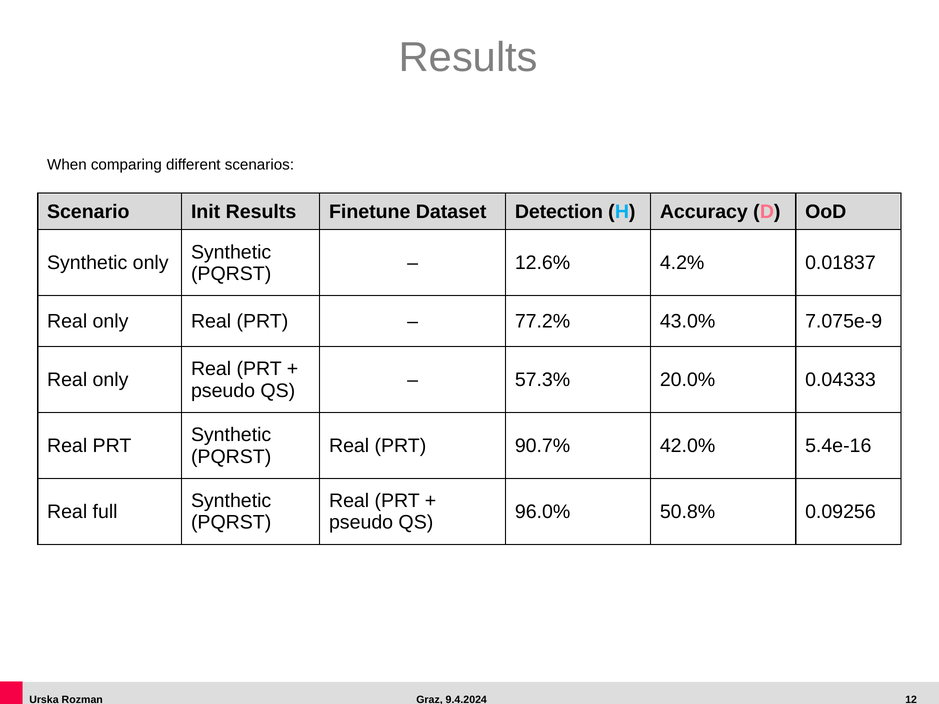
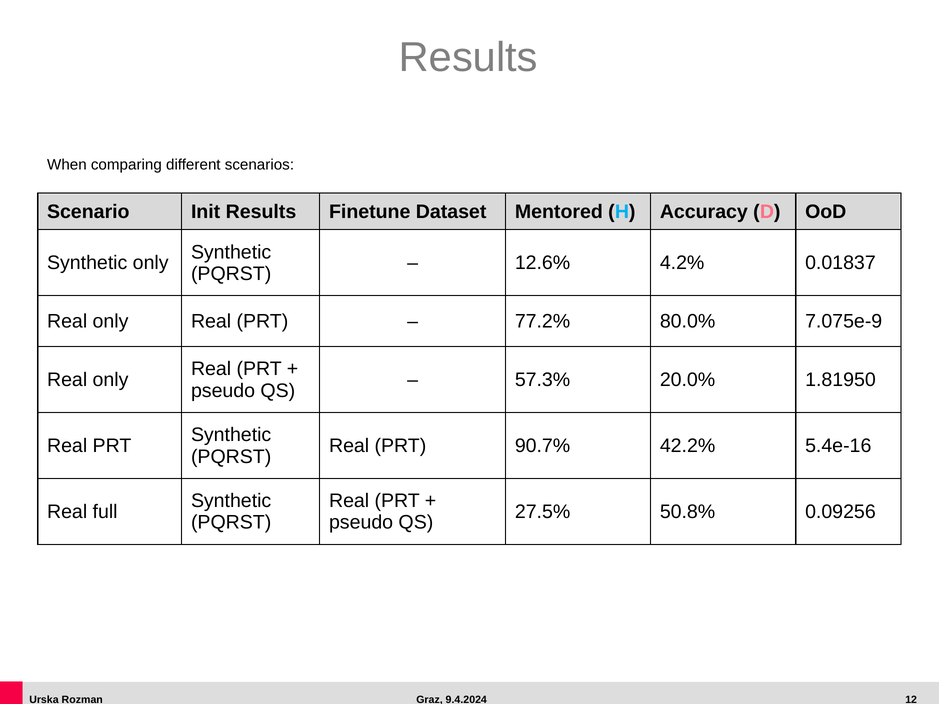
Detection: Detection -> Mentored
43.0%: 43.0% -> 80.0%
0.04333: 0.04333 -> 1.81950
42.0%: 42.0% -> 42.2%
96.0%: 96.0% -> 27.5%
